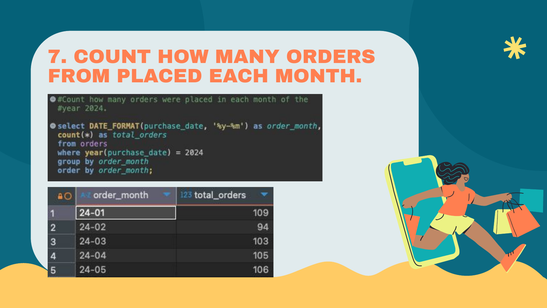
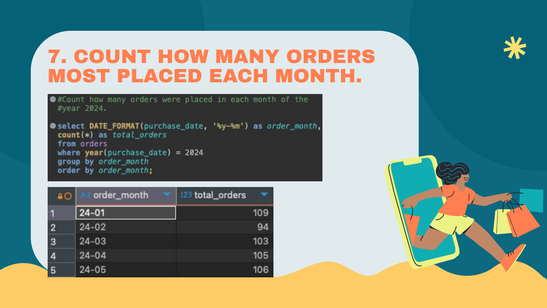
FROM: FROM -> MOST
